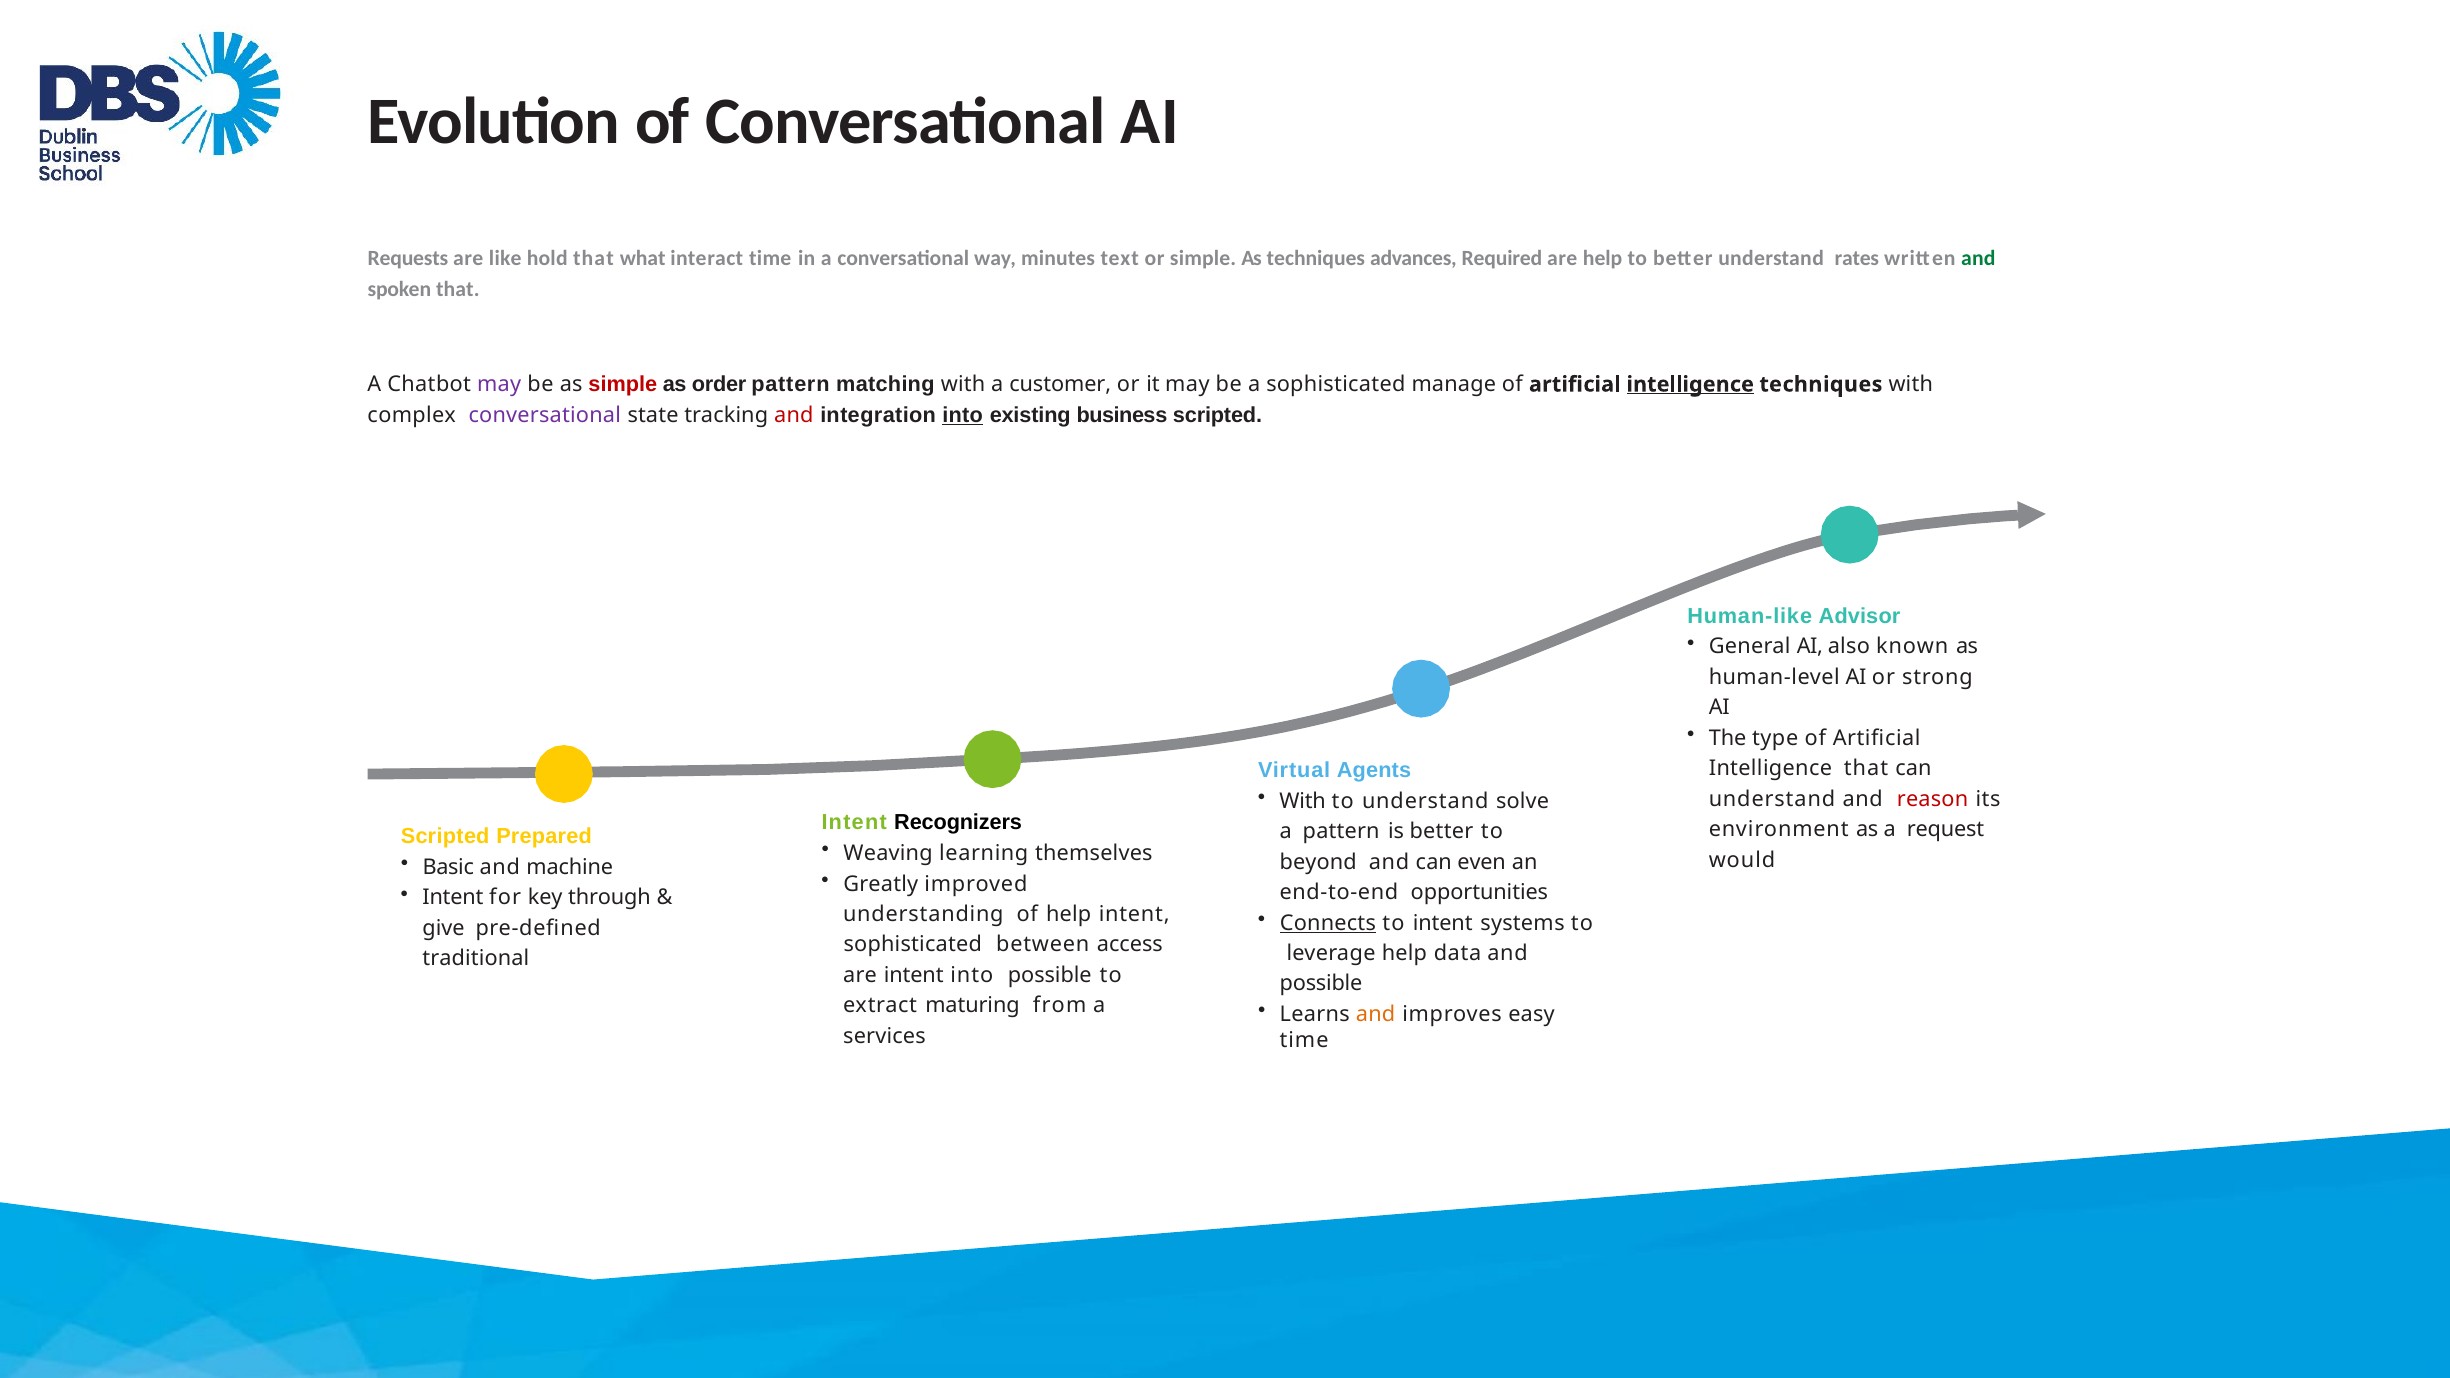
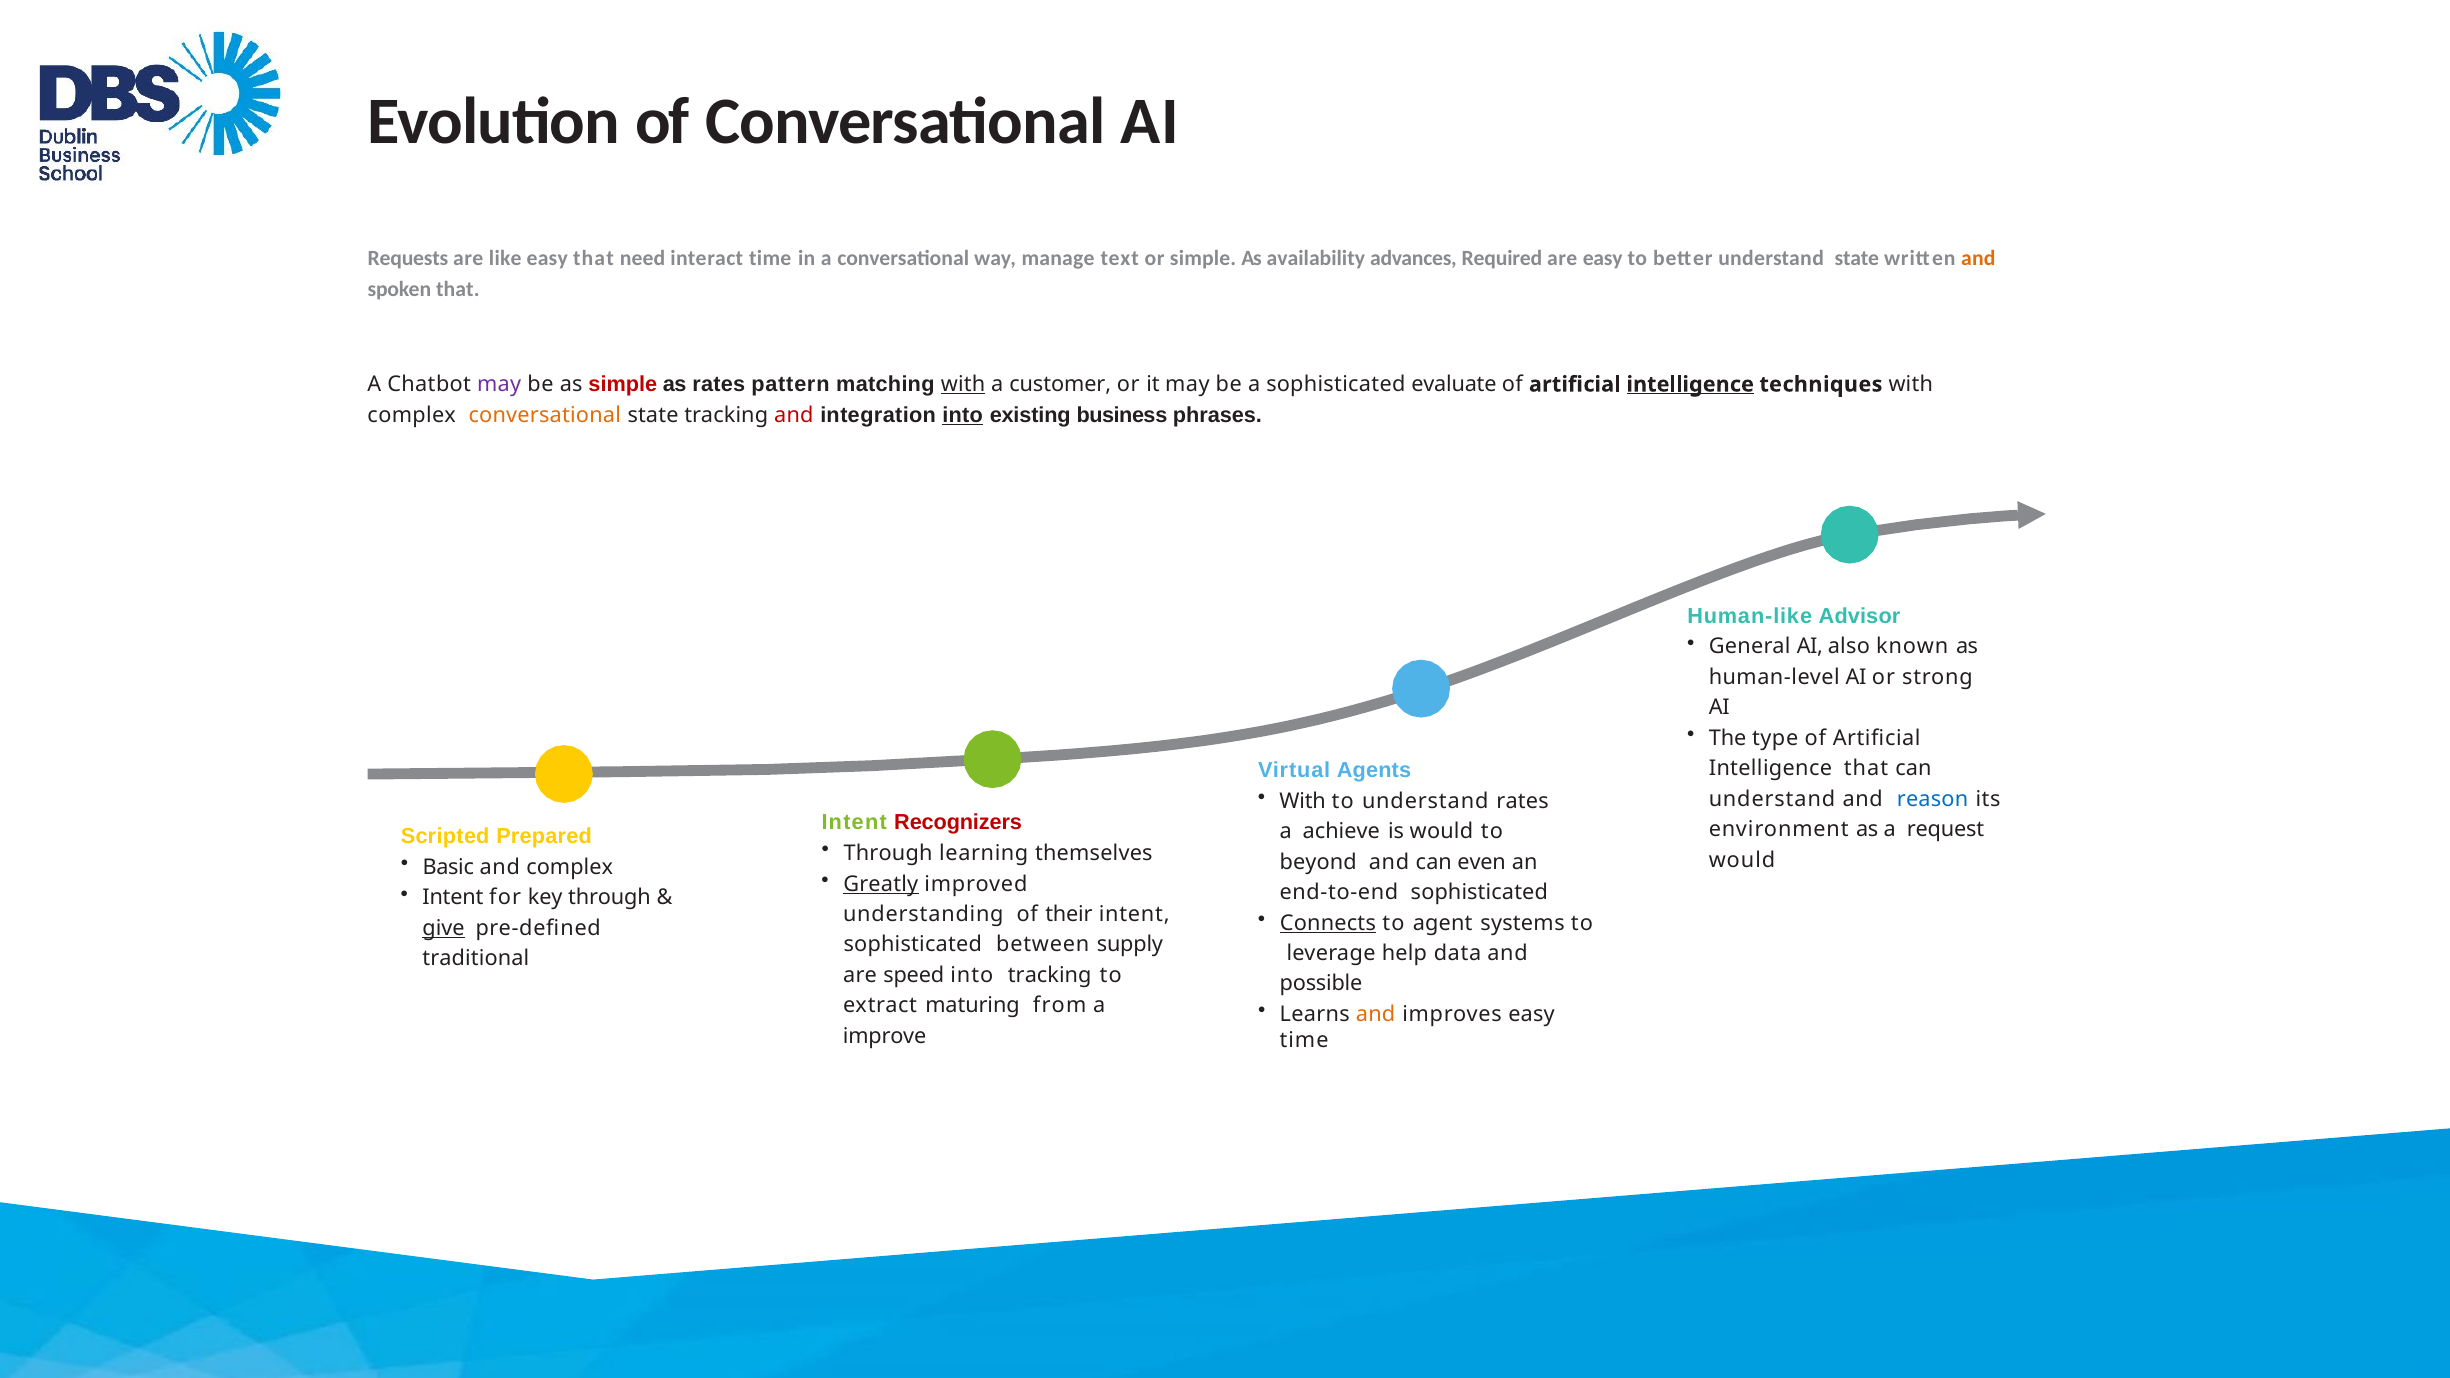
like hold: hold -> easy
what: what -> need
minutes: minutes -> manage
As techniques: techniques -> availability
are help: help -> easy
understand rates: rates -> state
and at (1978, 259) colour: green -> orange
as order: order -> rates
with at (963, 384) underline: none -> present
manage: manage -> evaluate
conversational at (545, 415) colour: purple -> orange
business scripted: scripted -> phrases
understand solve: solve -> rates
reason colour: red -> blue
Recognizers colour: black -> red
a pattern: pattern -> achieve
is better: better -> would
Weaving at (888, 853): Weaving -> Through
and machine: machine -> complex
Greatly underline: none -> present
end-to-end opportunities: opportunities -> sophisticated
of help: help -> their
to intent: intent -> agent
give underline: none -> present
access: access -> supply
are intent: intent -> speed
into possible: possible -> tracking
services: services -> improve
